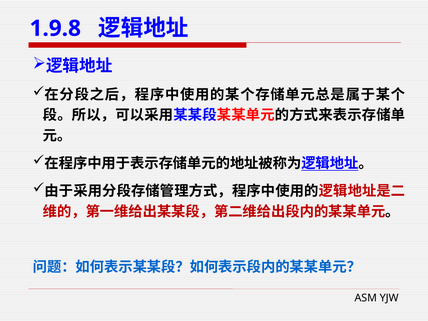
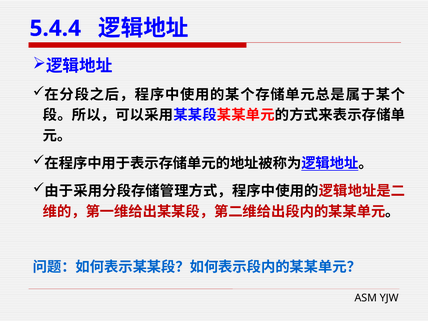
1.9.8: 1.9.8 -> 5.4.4
